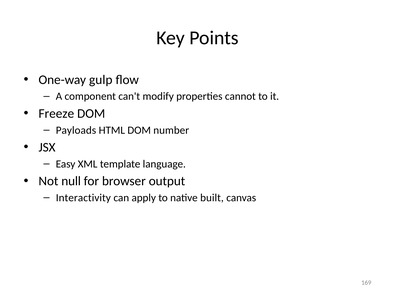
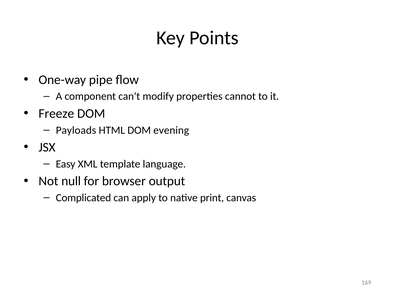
gulp: gulp -> pipe
number: number -> evening
Interactivity: Interactivity -> Complicated
built: built -> print
